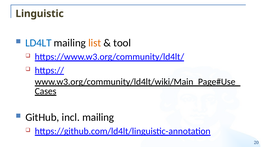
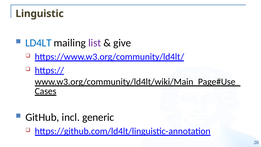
list colour: orange -> purple
tool: tool -> give
incl mailing: mailing -> generic
